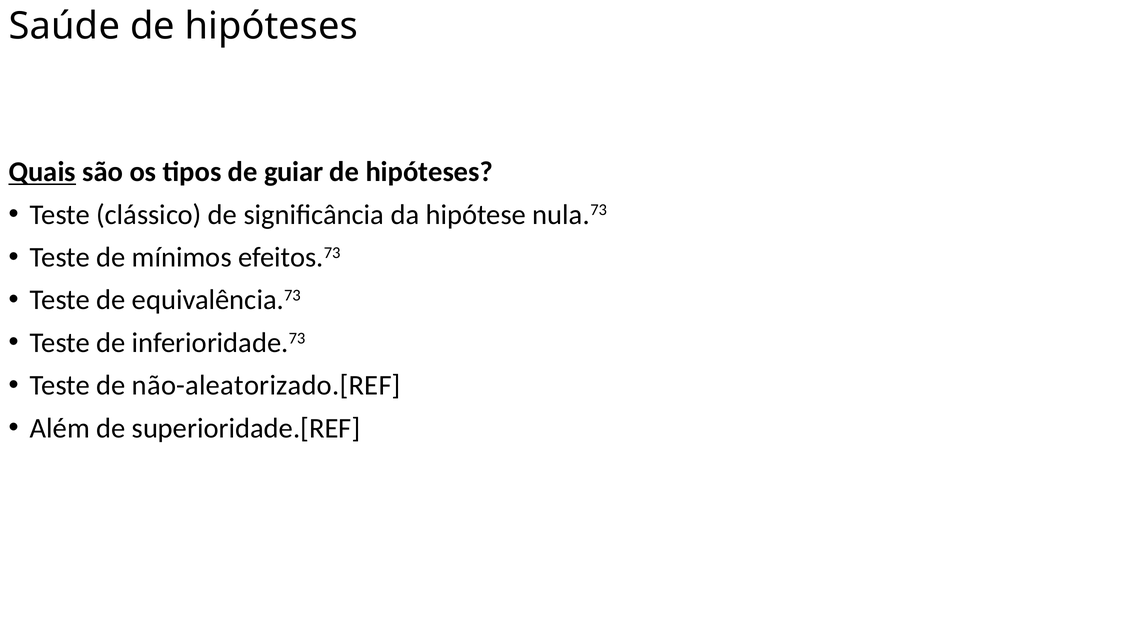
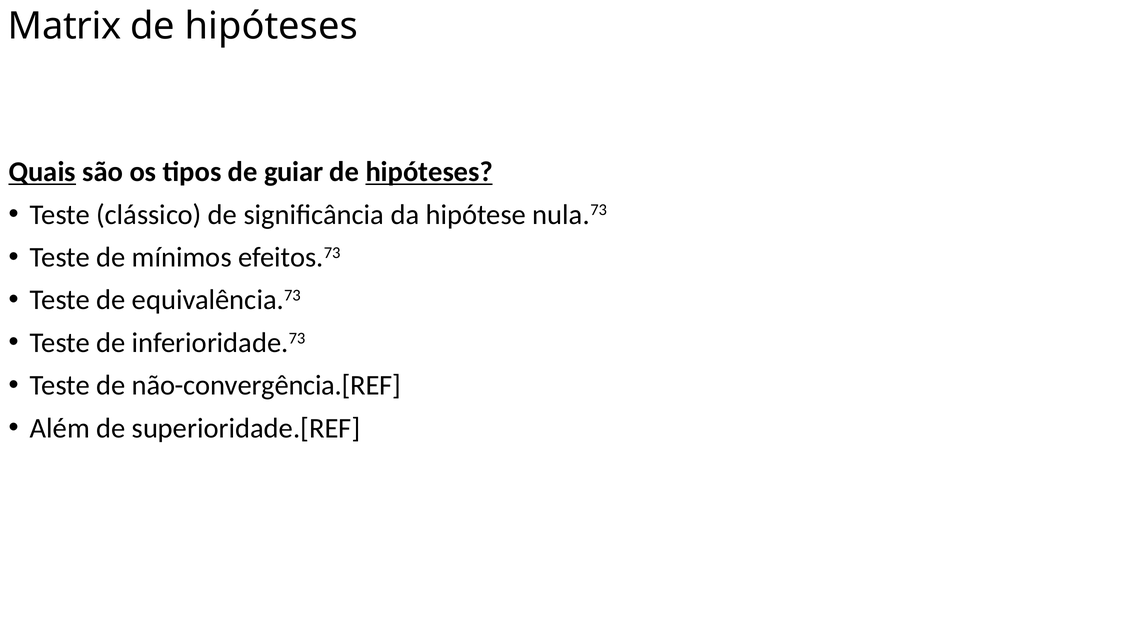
Saúde: Saúde -> Matrix
hipóteses at (429, 172) underline: none -> present
não-aleatorizado.[REF: não-aleatorizado.[REF -> não-convergência.[REF
